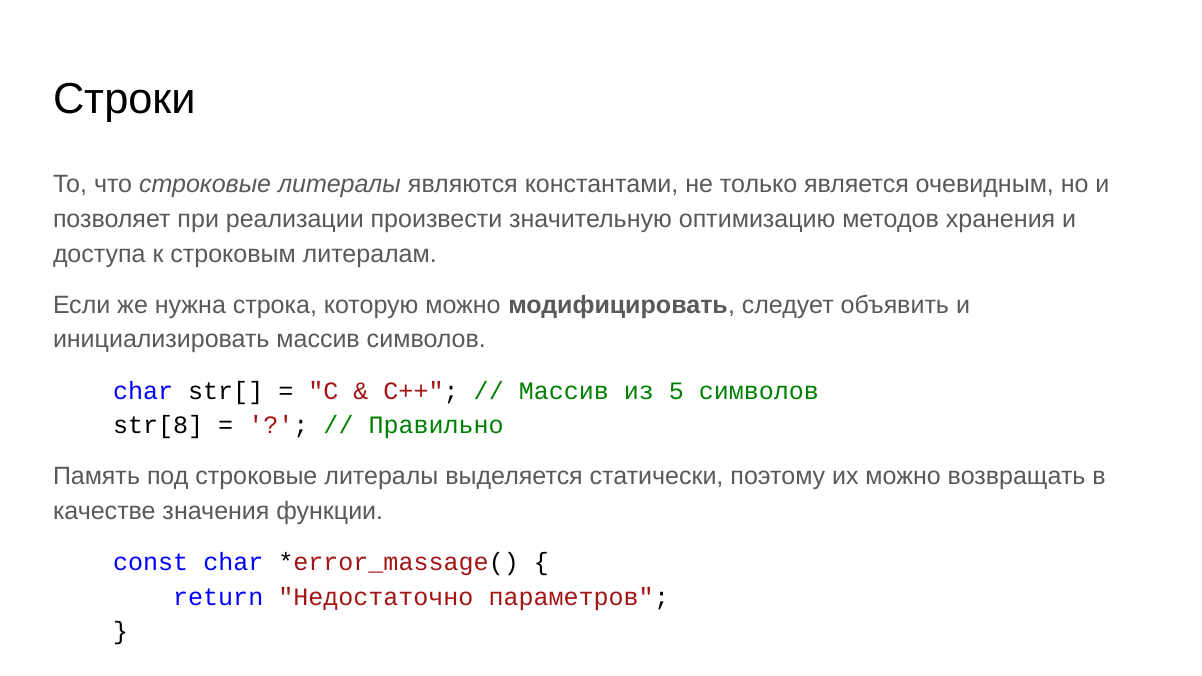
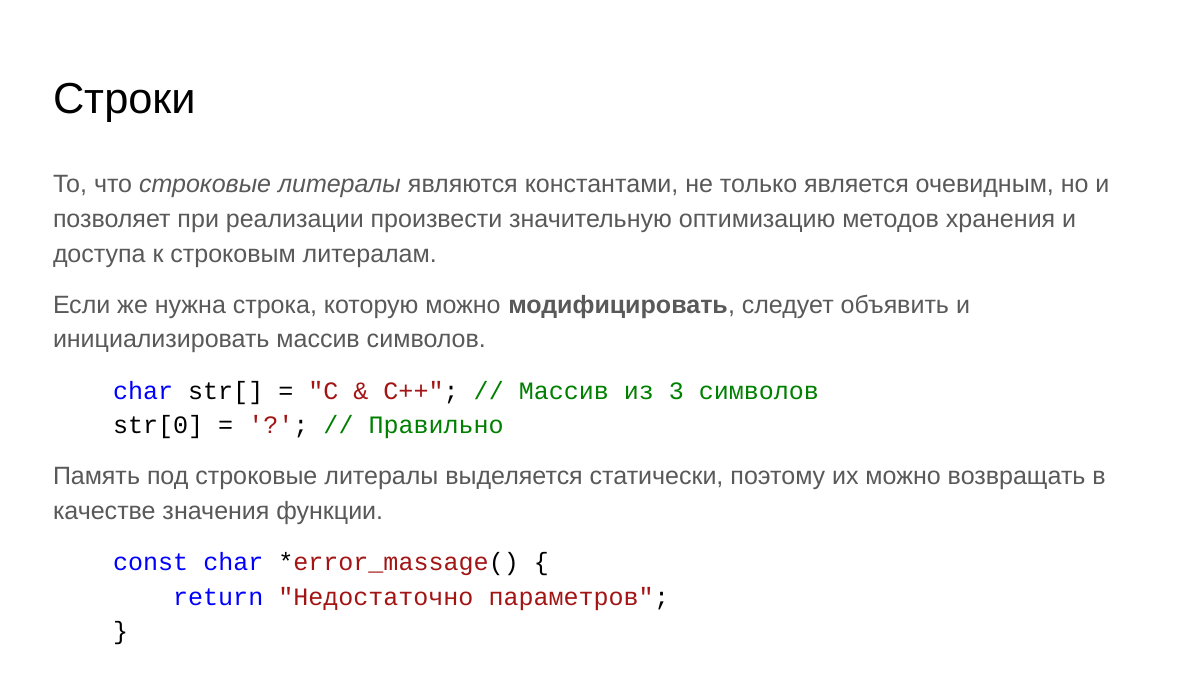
5: 5 -> 3
str[8: str[8 -> str[0
